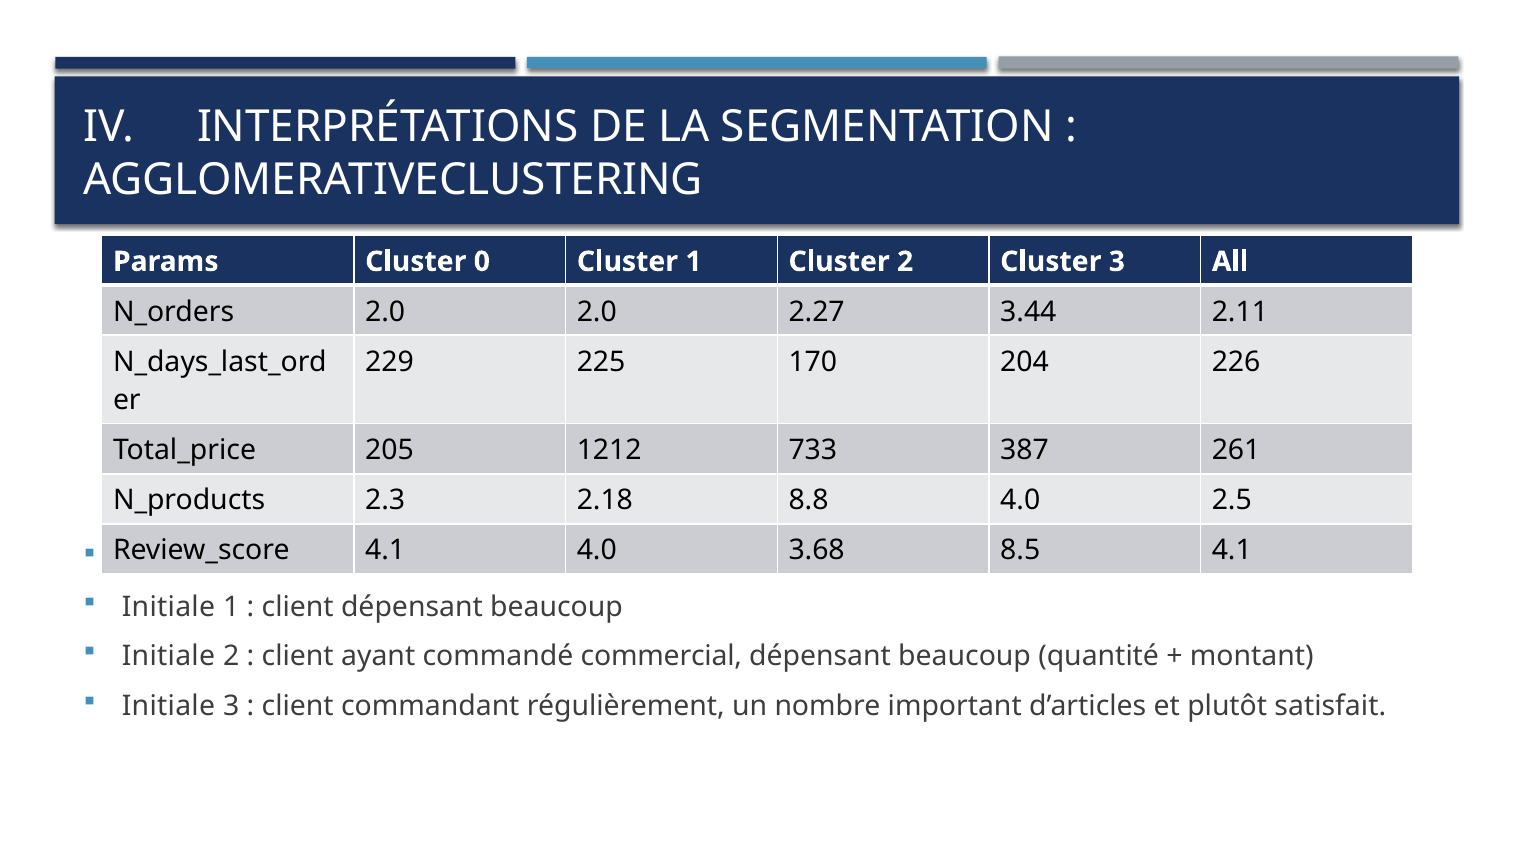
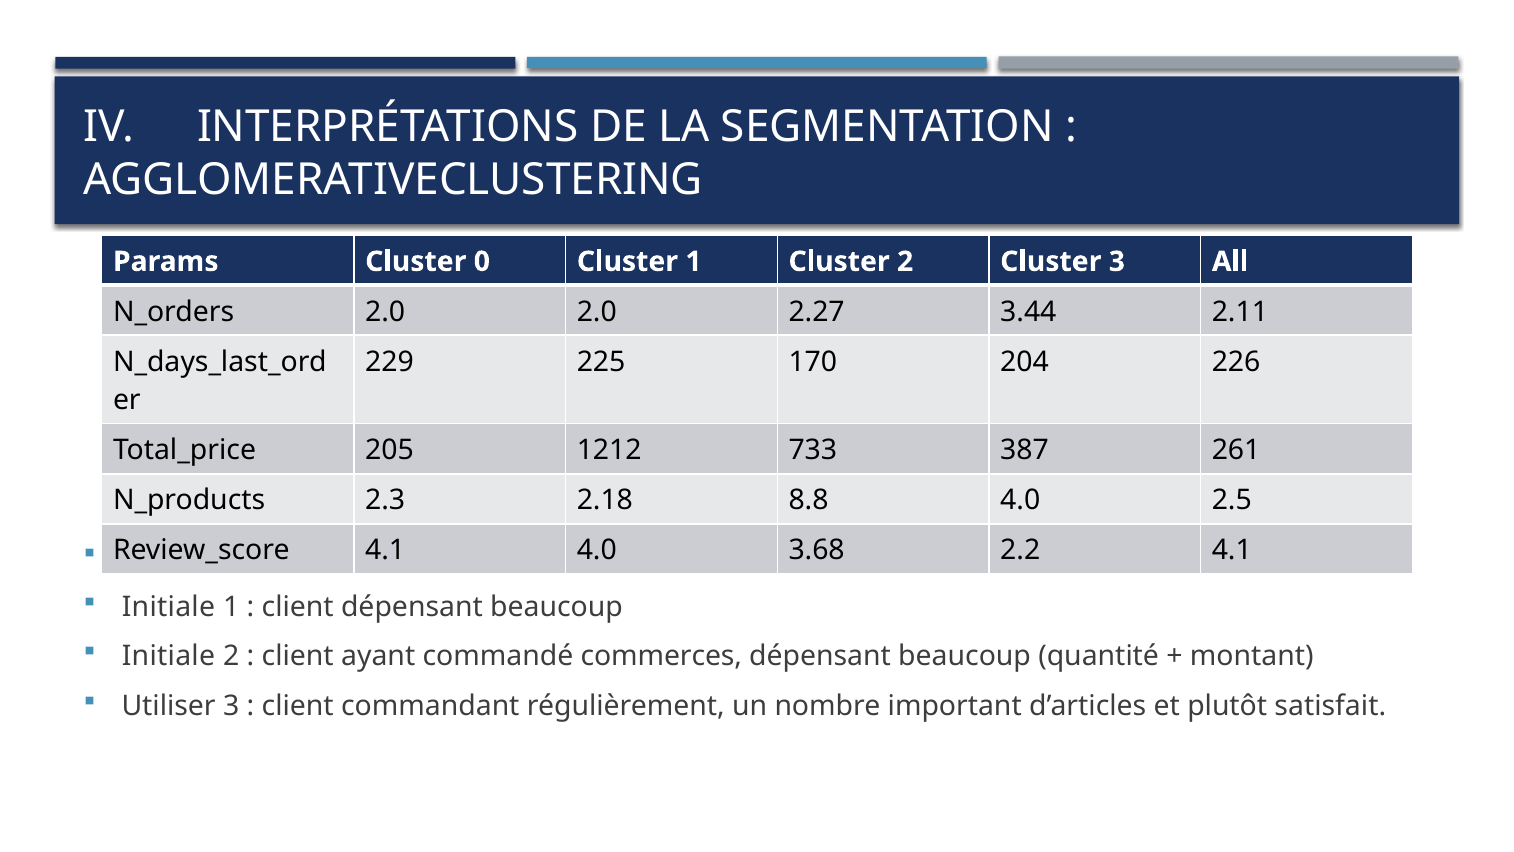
8.5: 8.5 -> 2.2
commercial: commercial -> commerces
Initiale at (168, 705): Initiale -> Utiliser
